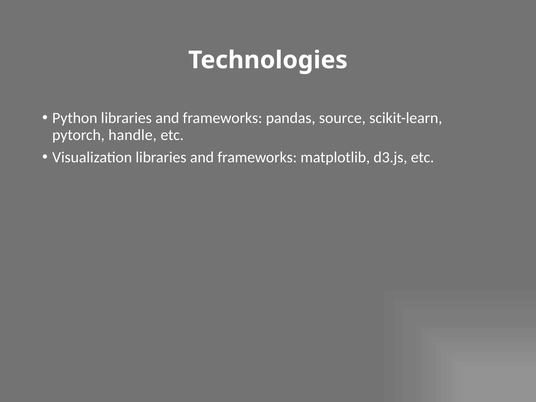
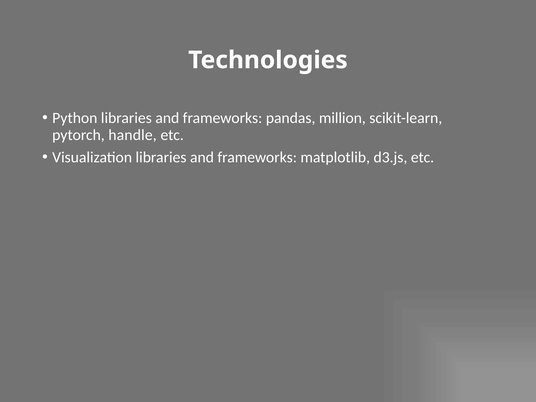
source: source -> million
